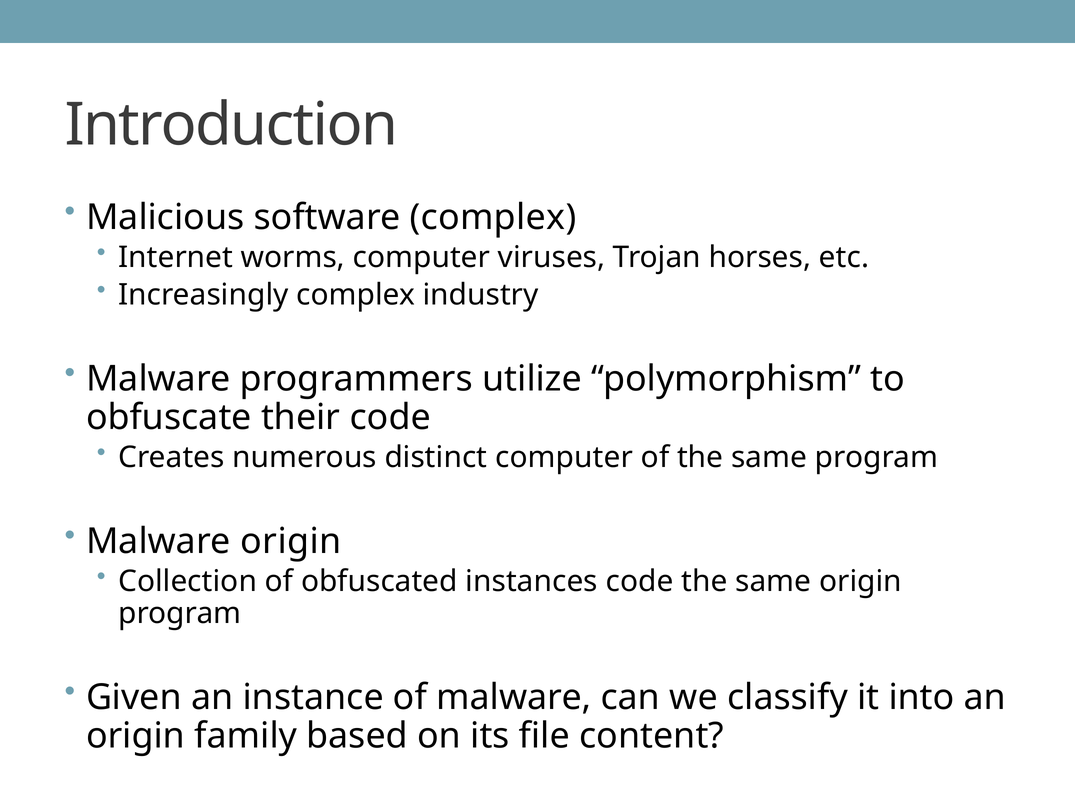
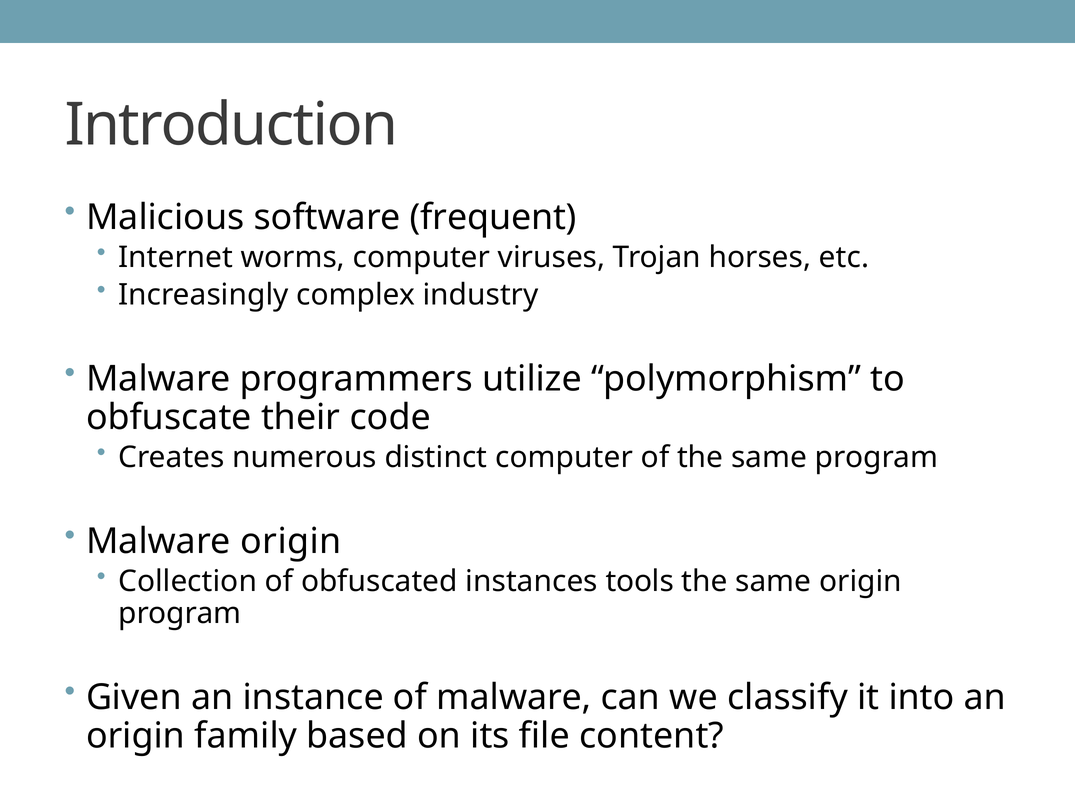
software complex: complex -> frequent
instances code: code -> tools
